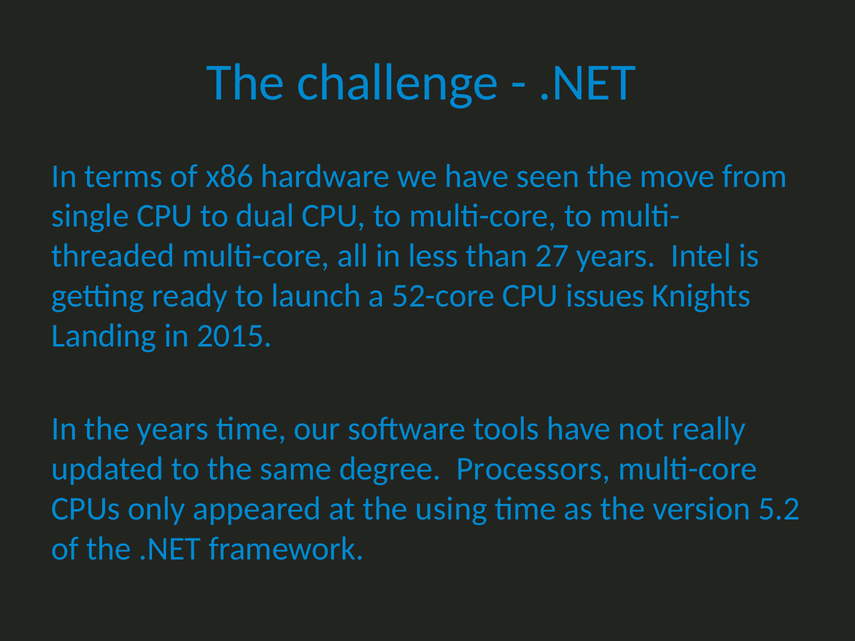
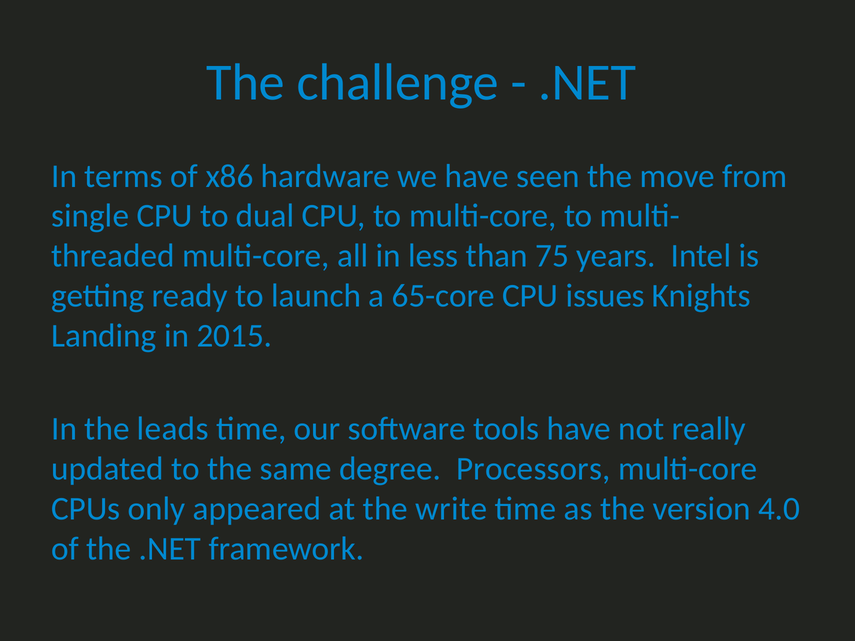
27: 27 -> 75
52-core: 52-core -> 65-core
the years: years -> leads
using: using -> write
5.2: 5.2 -> 4.0
